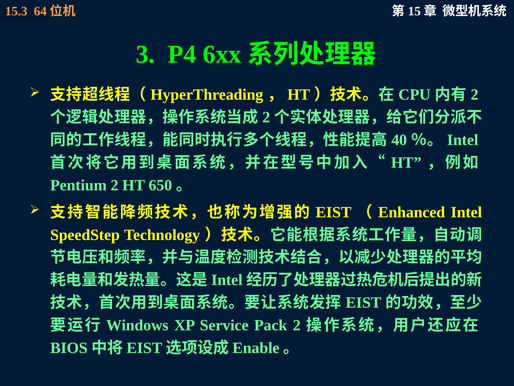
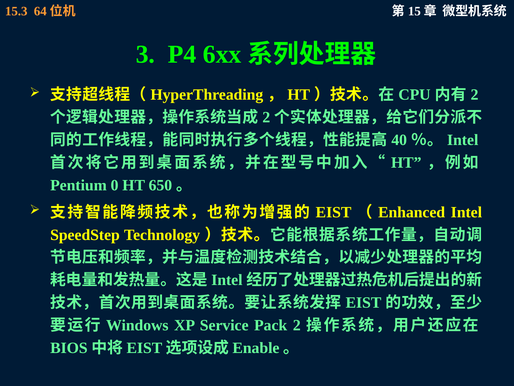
2 at (115, 185): 2 -> 0
